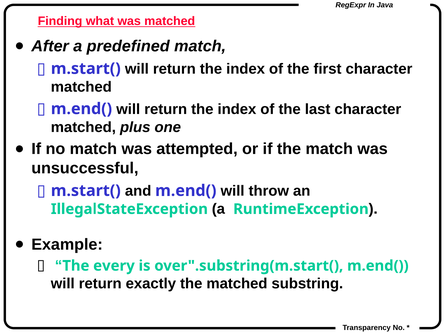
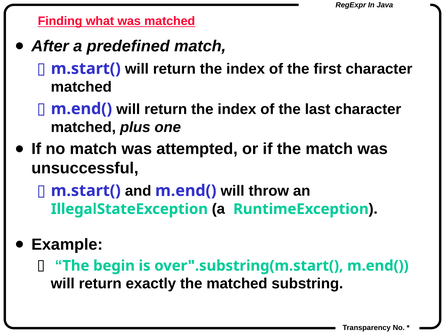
every: every -> begin
